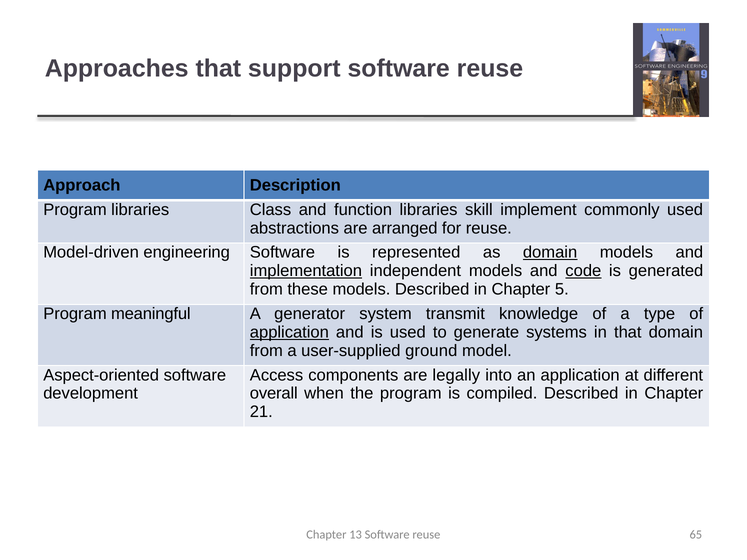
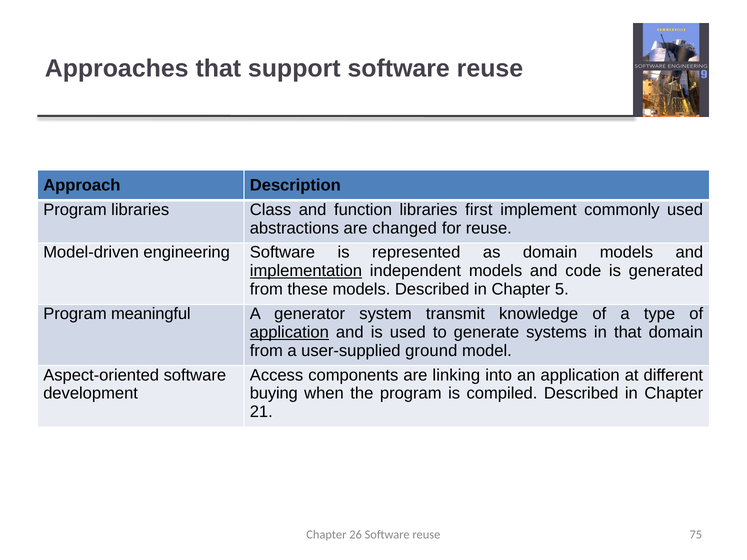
skill: skill -> first
arranged: arranged -> changed
domain at (550, 253) underline: present -> none
code underline: present -> none
legally: legally -> linking
overall: overall -> buying
13: 13 -> 26
65: 65 -> 75
